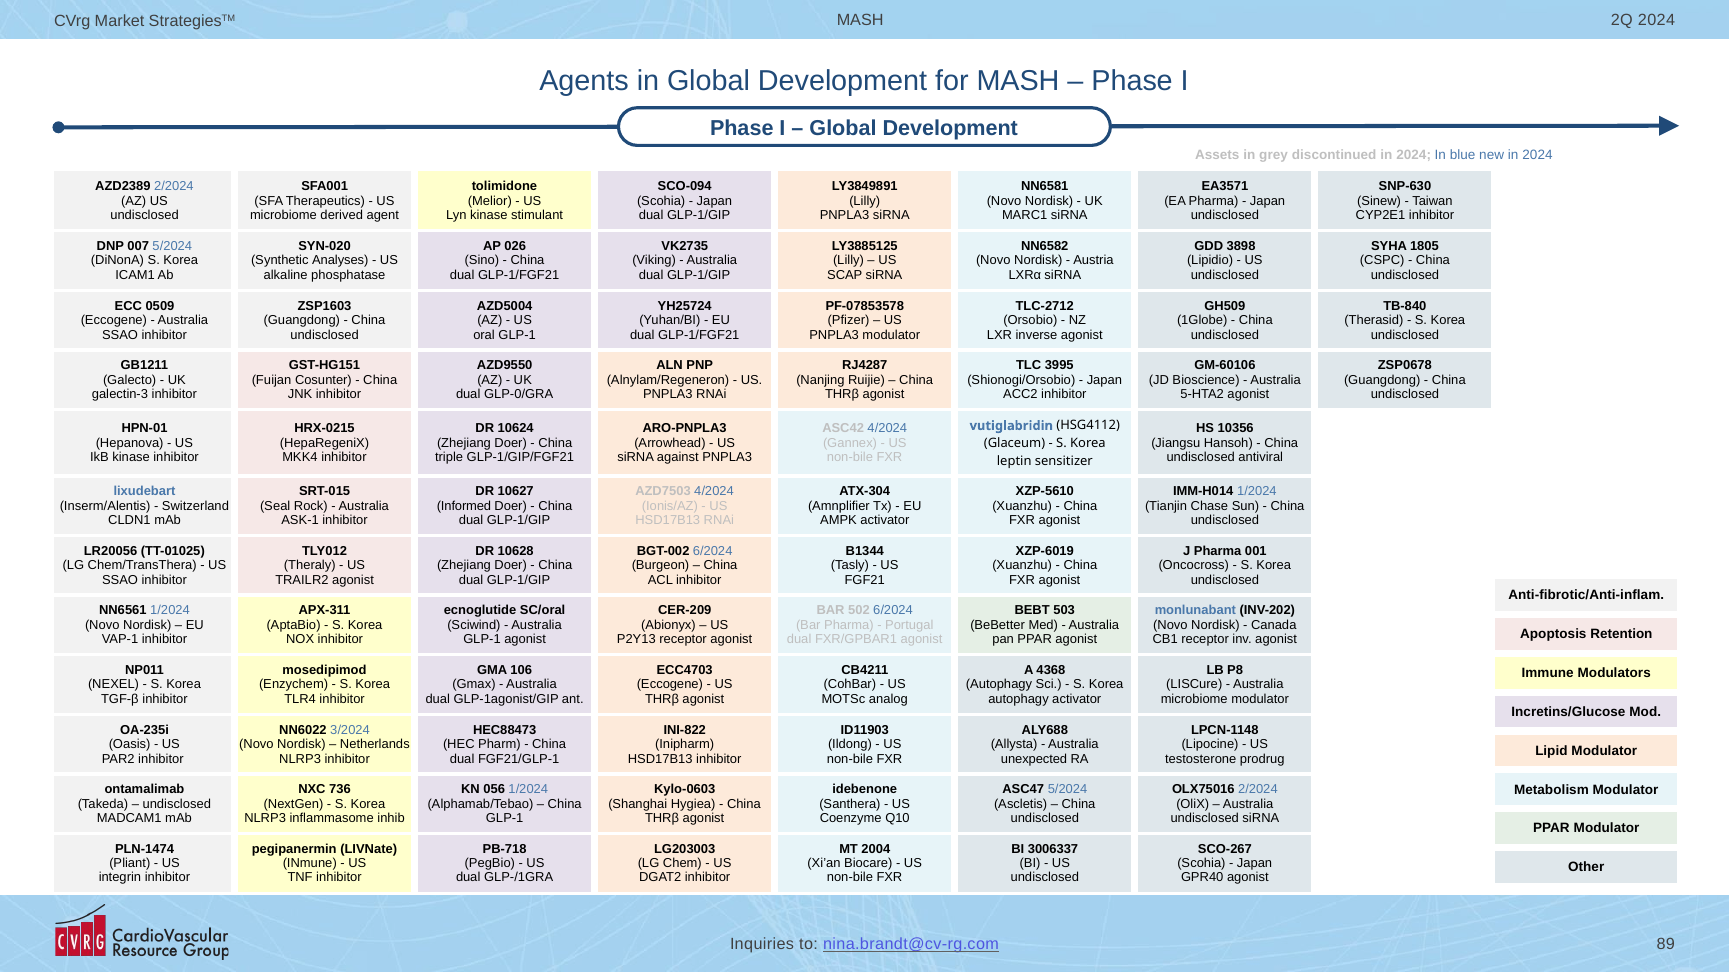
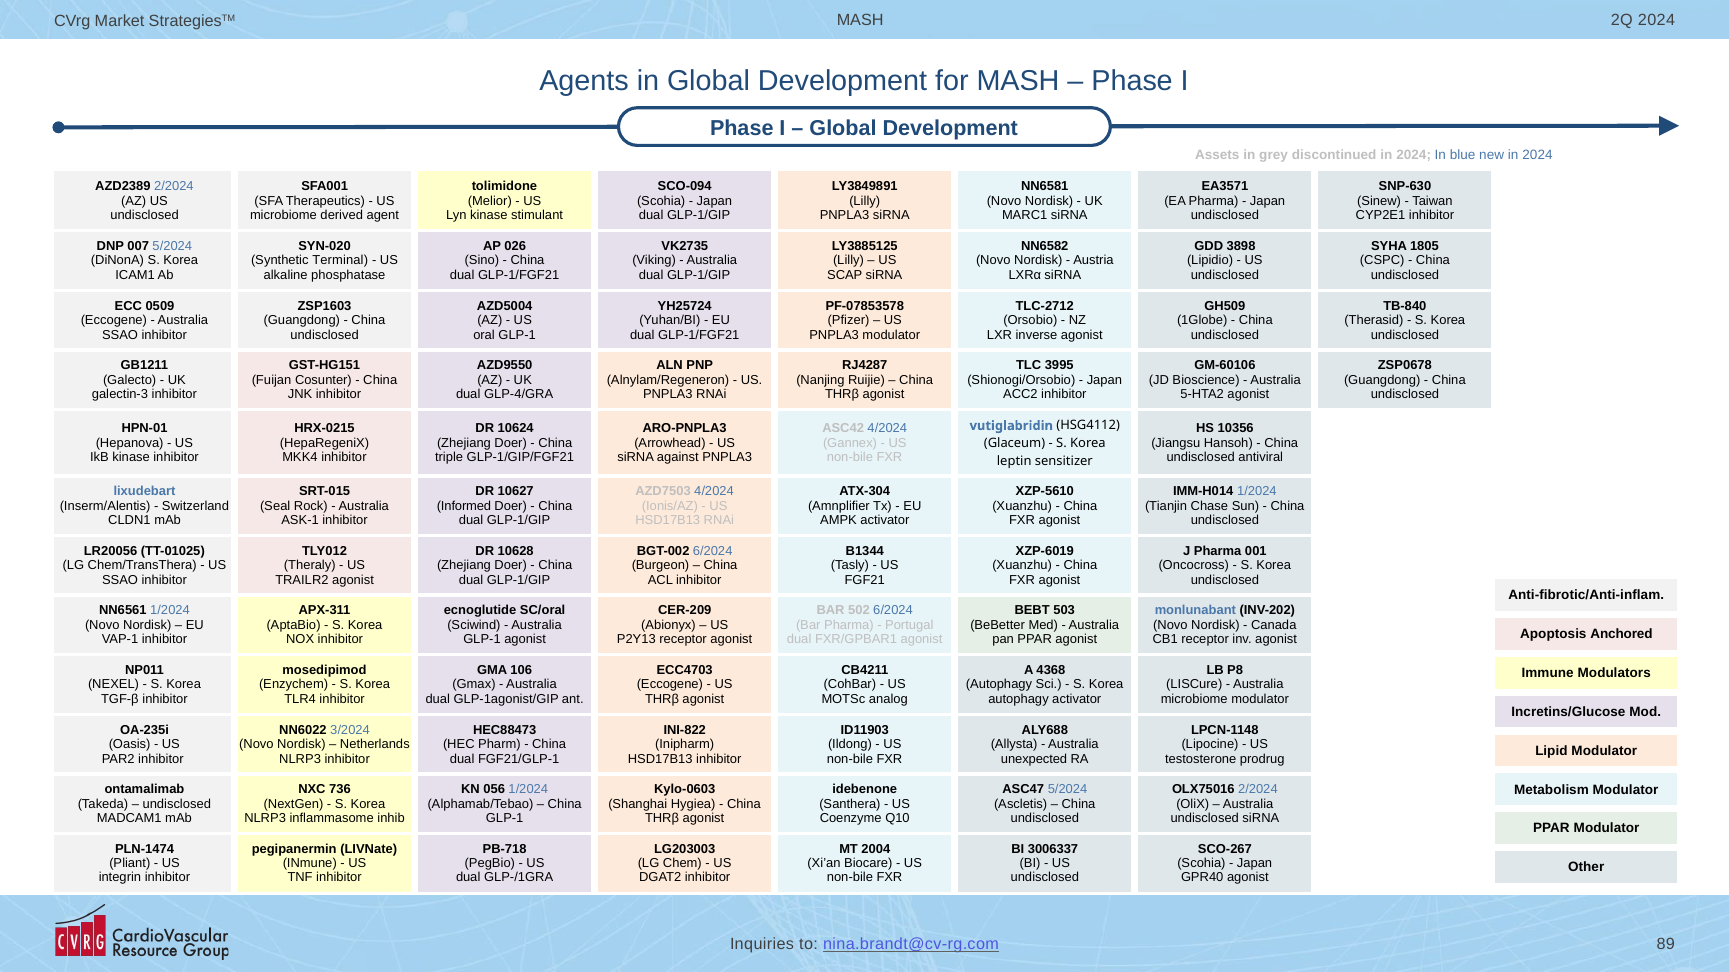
Analyses: Analyses -> Terminal
GLP-0/GRA: GLP-0/GRA -> GLP-4/GRA
Retention: Retention -> Anchored
